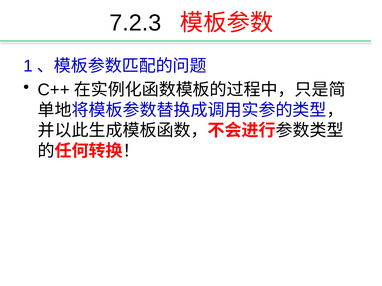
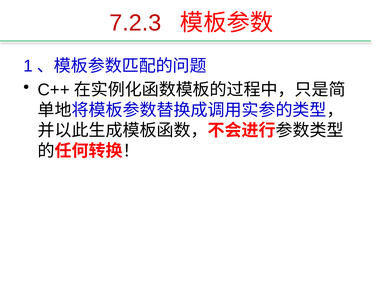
7.2.3 colour: black -> red
